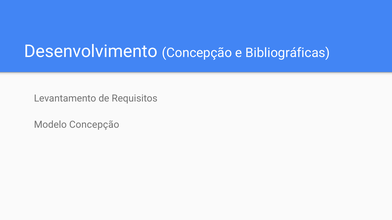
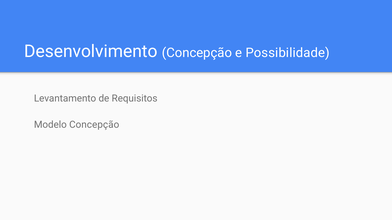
Bibliográficas: Bibliográficas -> Possibilidade
